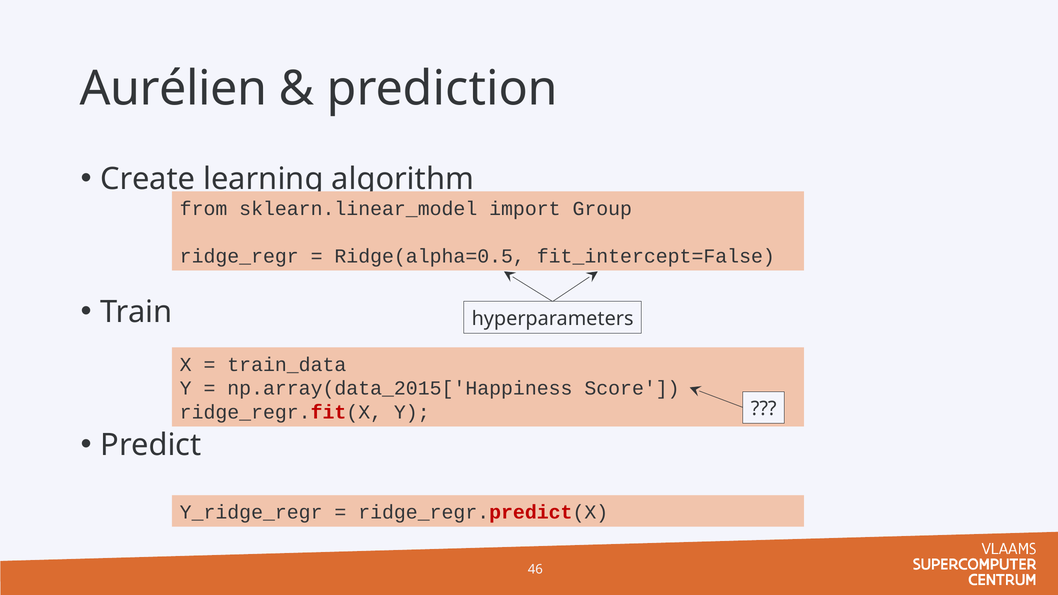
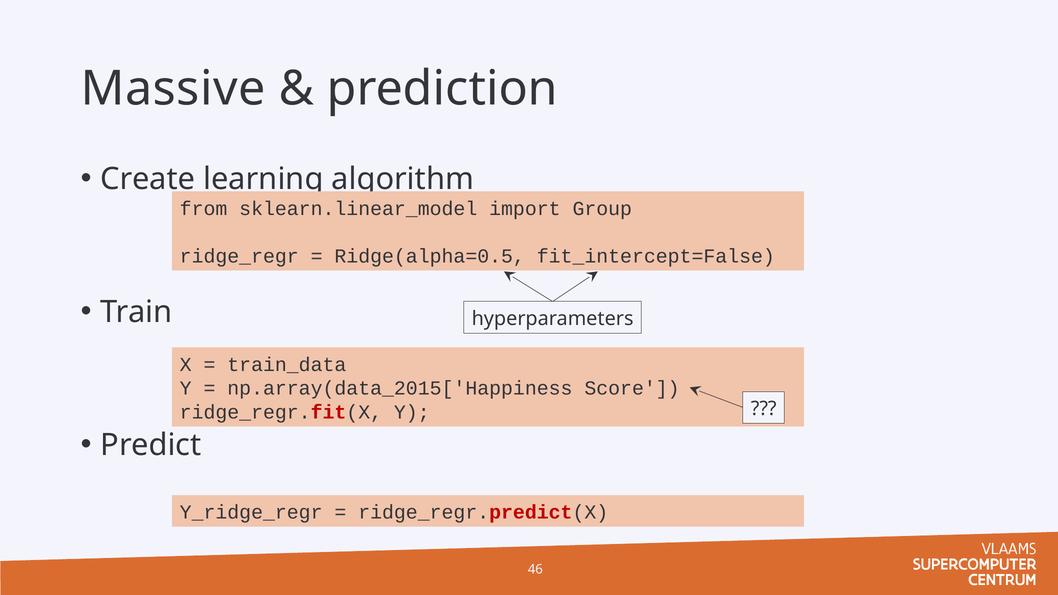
Aurélien: Aurélien -> Massive
